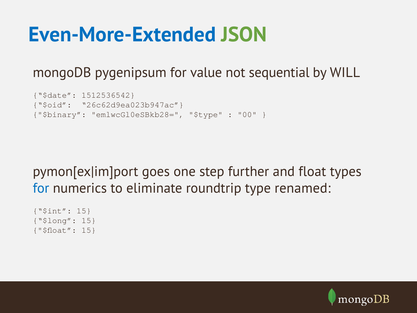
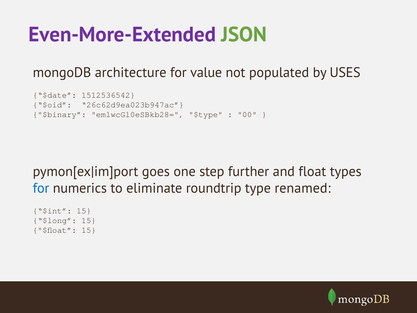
Even-More-Extended colour: blue -> purple
pygenipsum: pygenipsum -> architecture
sequential: sequential -> populated
WILL: WILL -> USES
